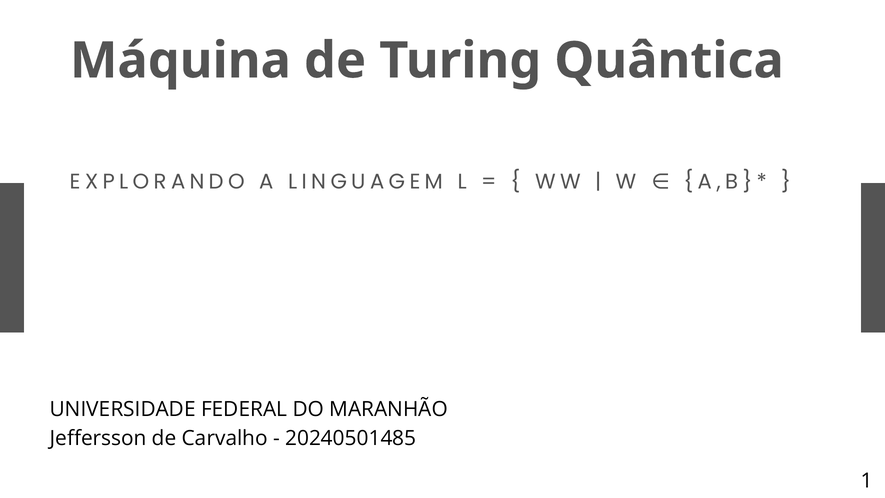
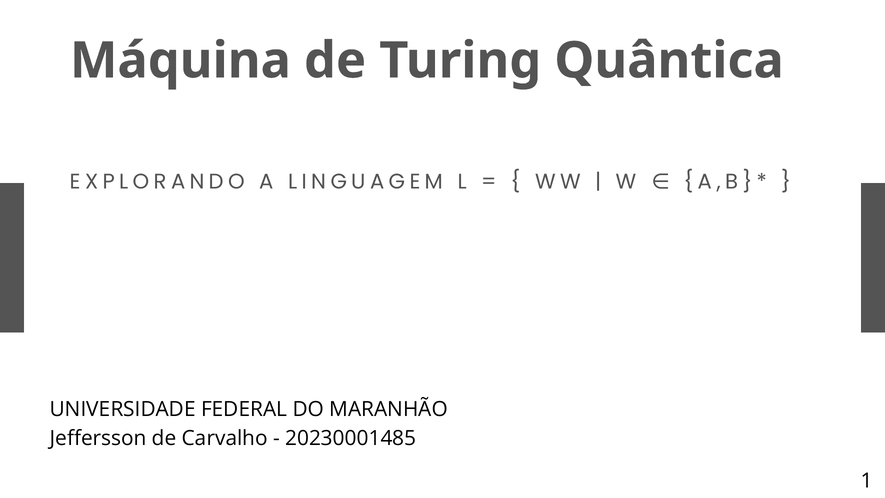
20240501485: 20240501485 -> 20230001485
